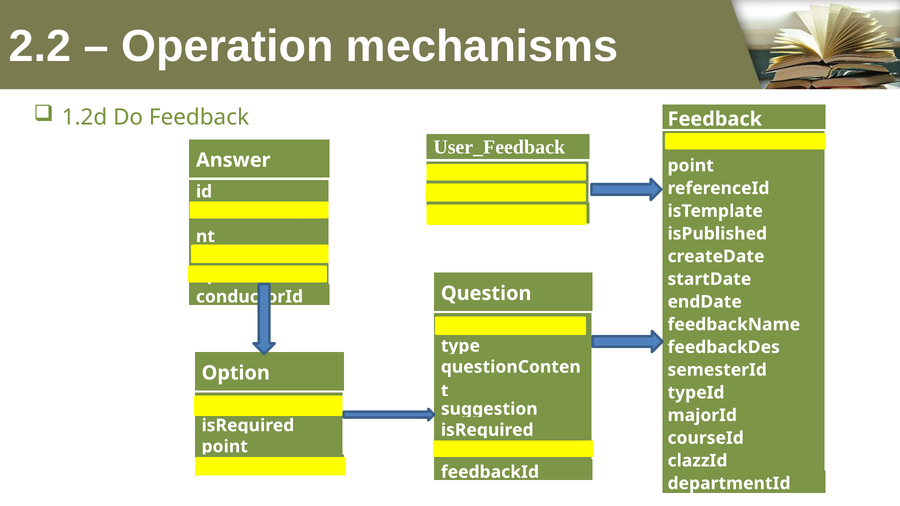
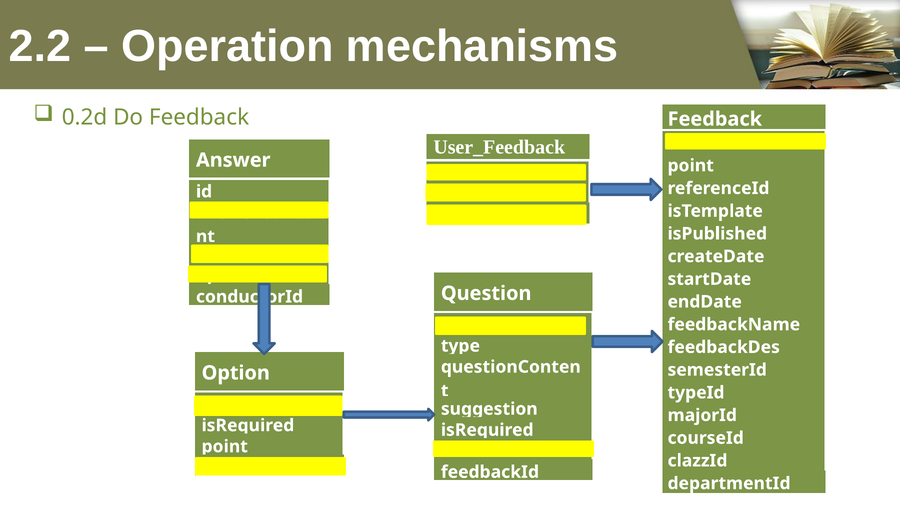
1.2d: 1.2d -> 0.2d
